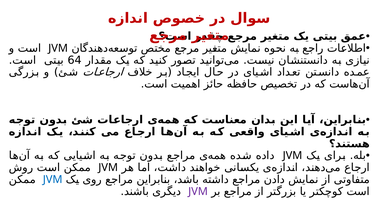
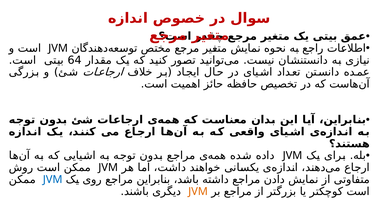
JVM at (198, 192) colour: purple -> orange
